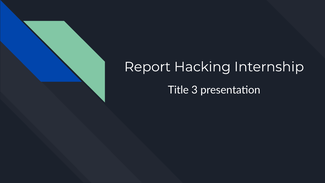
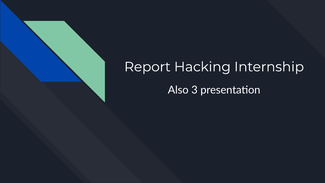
Title: Title -> Also
